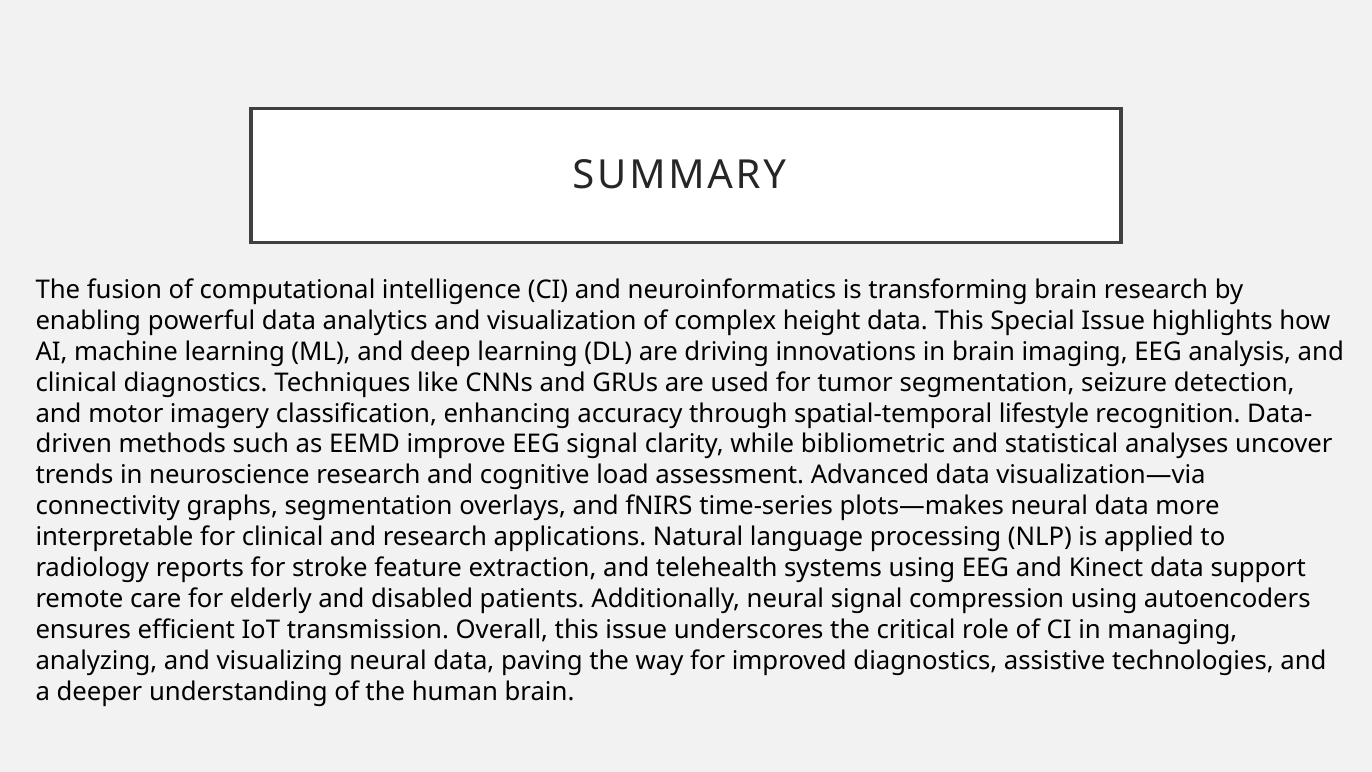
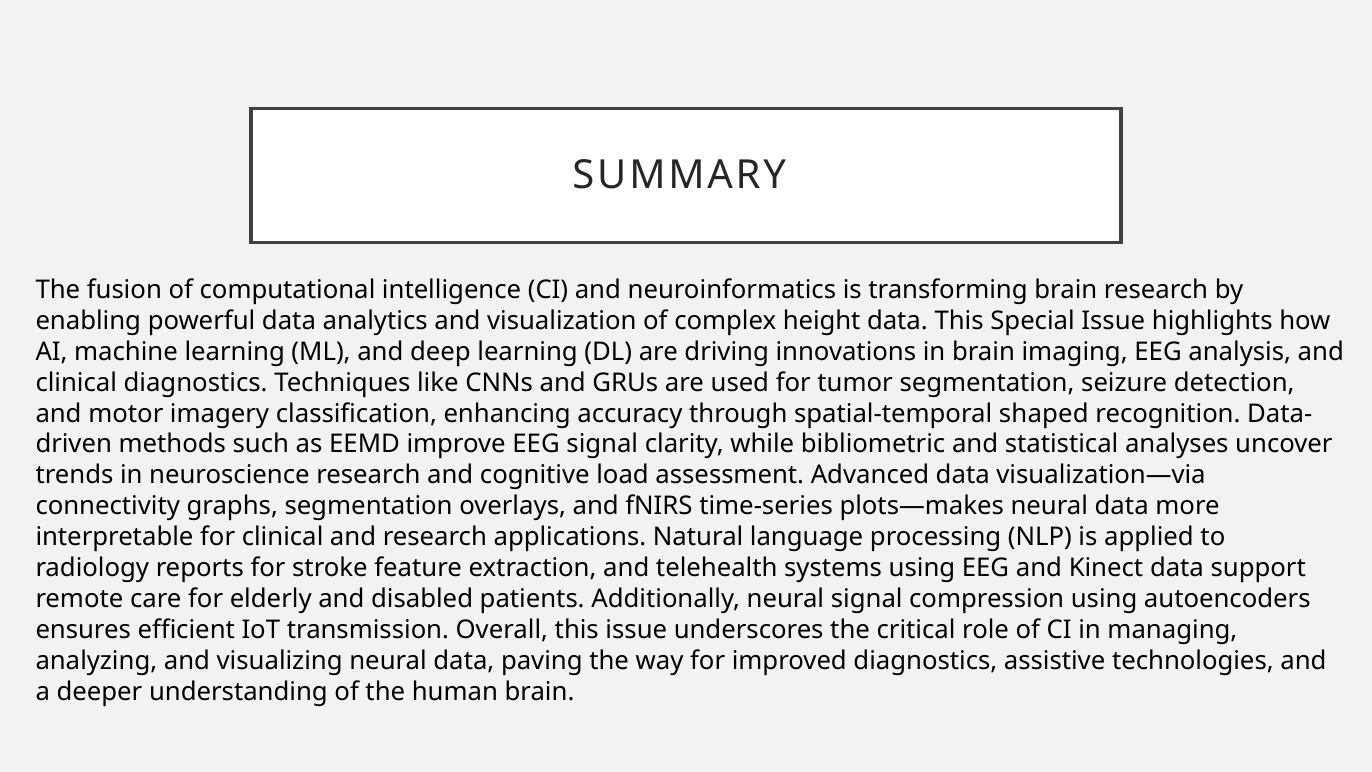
lifestyle: lifestyle -> shaped
